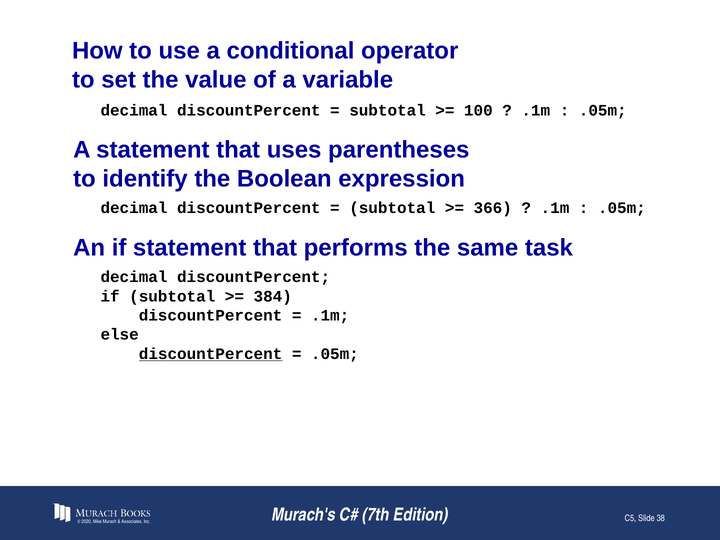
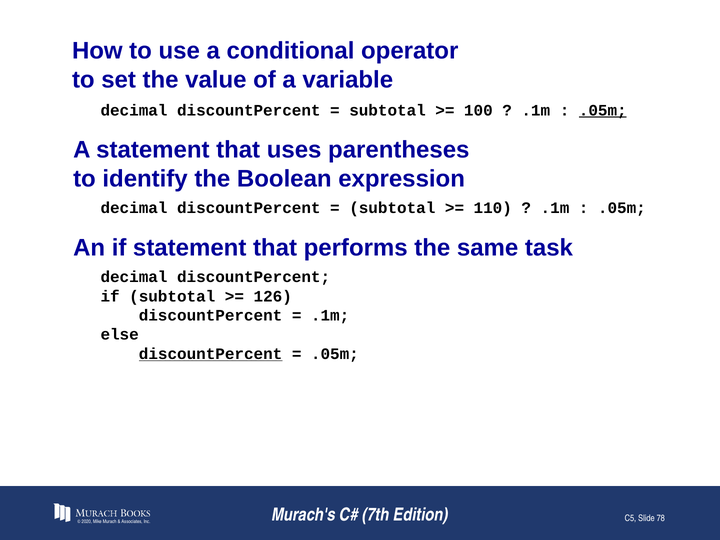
.05m at (603, 110) underline: none -> present
366: 366 -> 110
384: 384 -> 126
38: 38 -> 78
